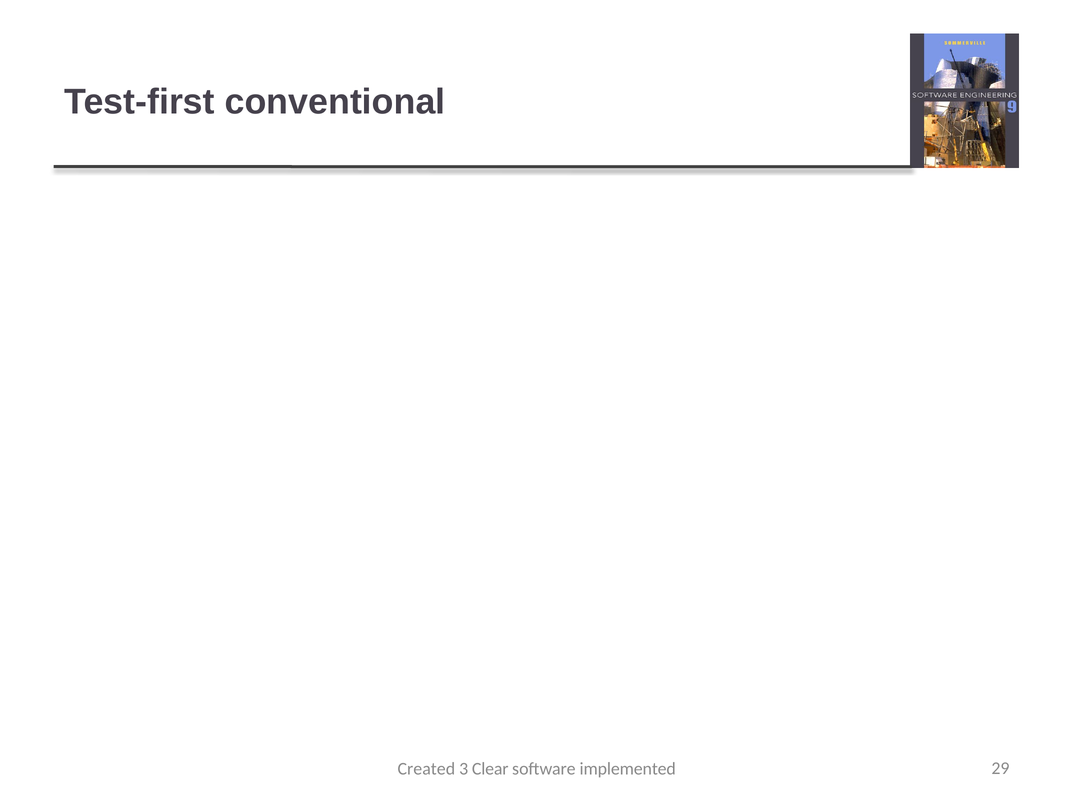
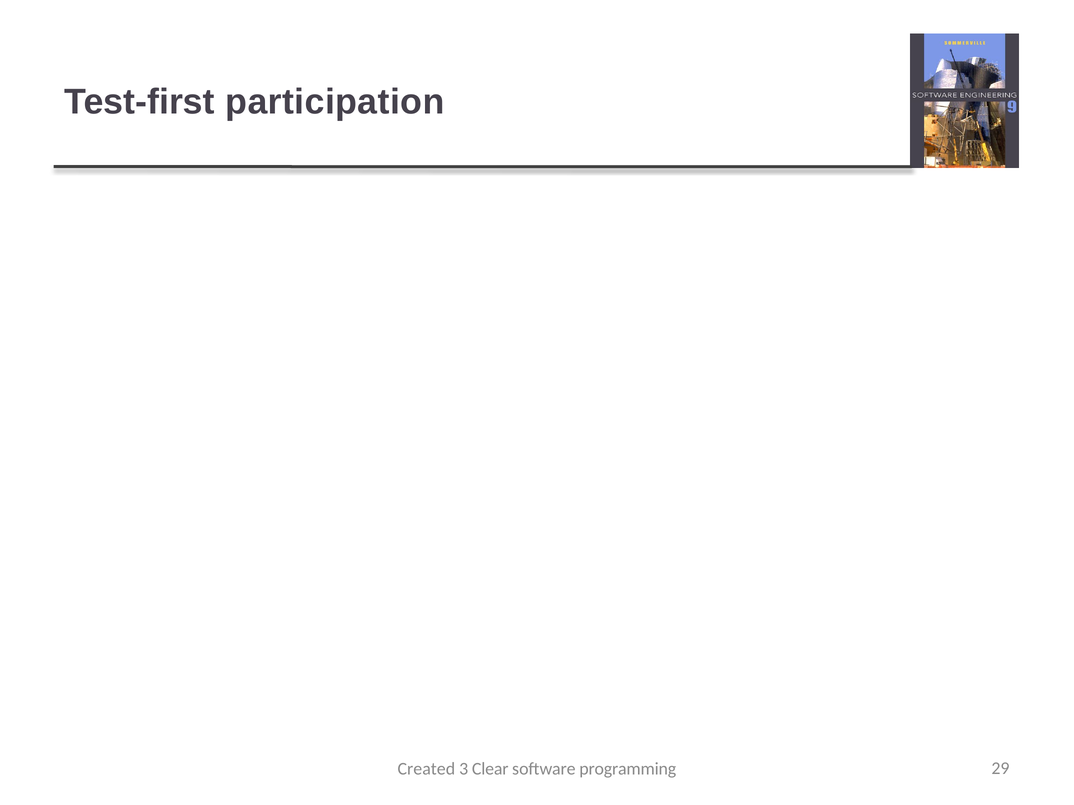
conventional: conventional -> participation
software implemented: implemented -> programming
